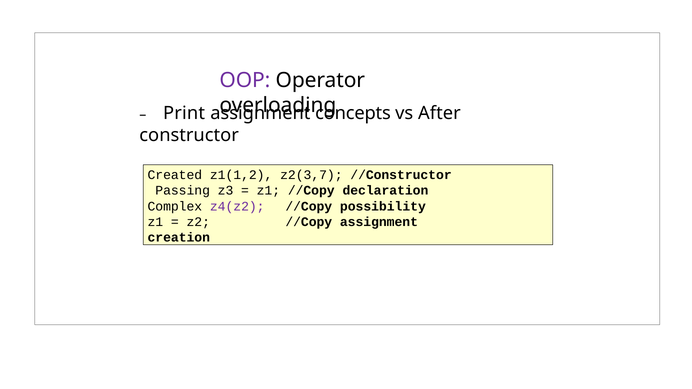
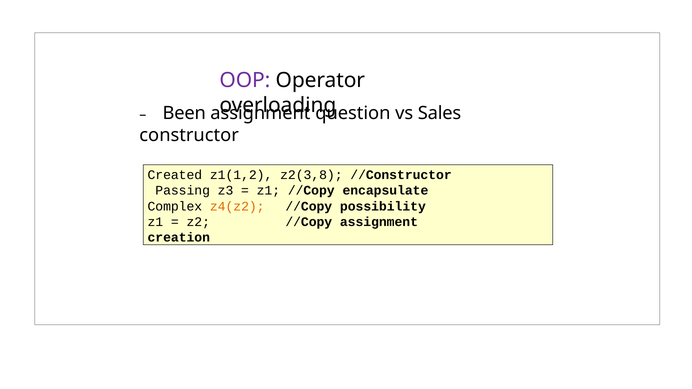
Print: Print -> Been
concepts: concepts -> question
After: After -> Sales
z2(3,7: z2(3,7 -> z2(3,8
declaration: declaration -> encapsulate
z4(z2 colour: purple -> orange
